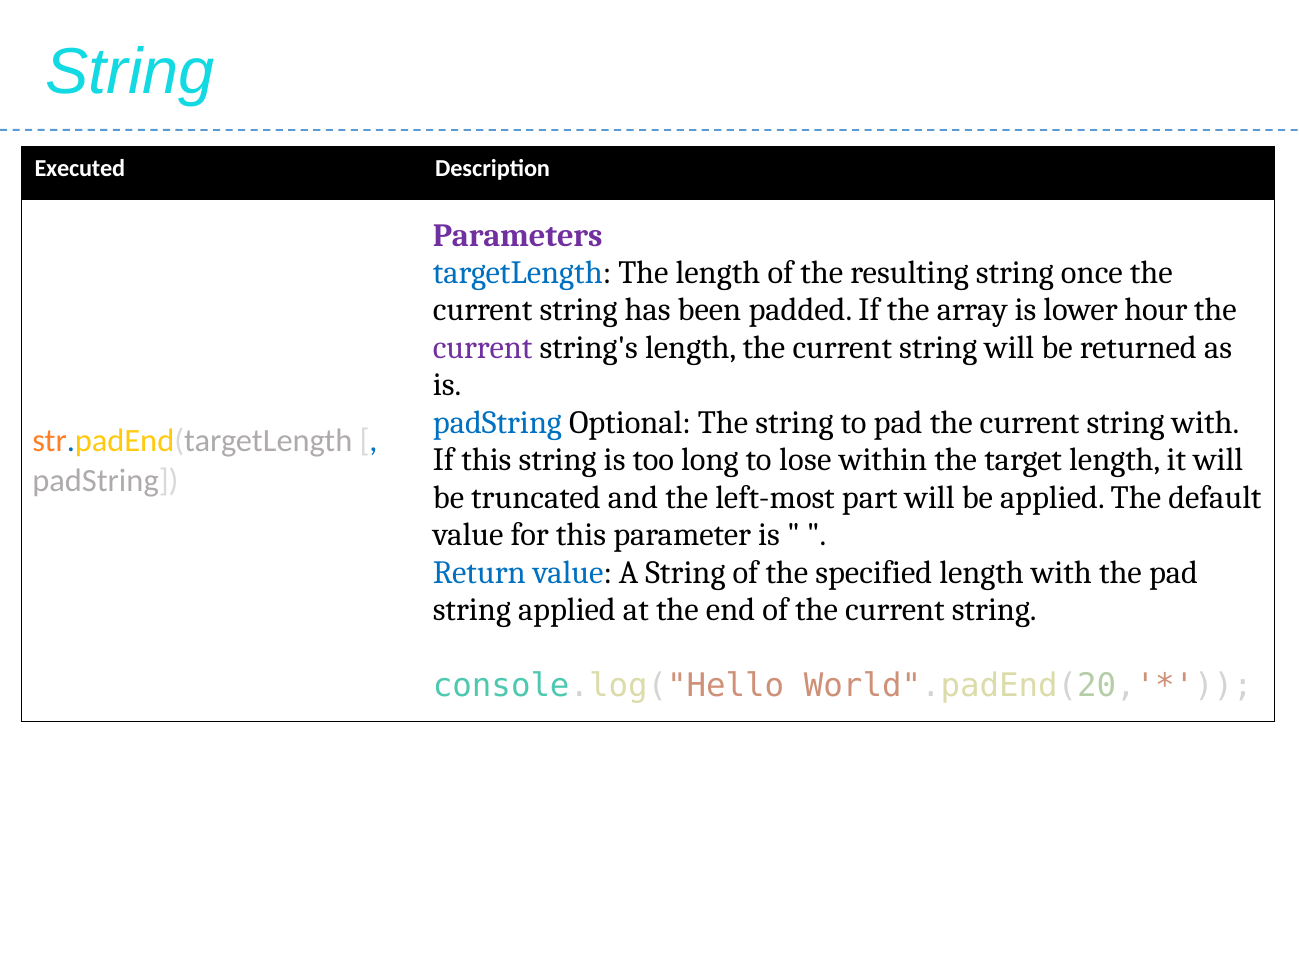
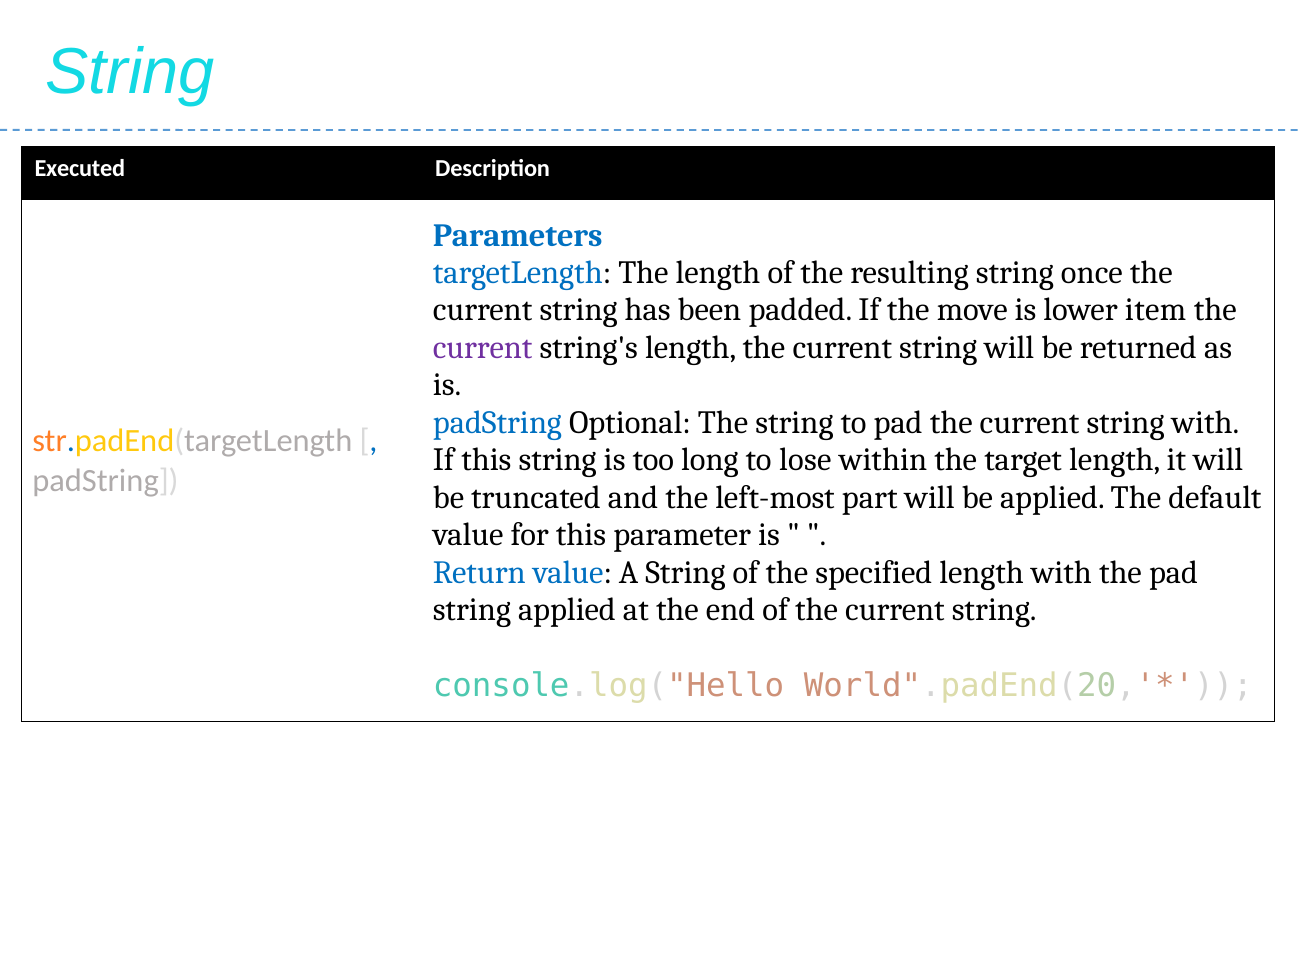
Parameters colour: purple -> blue
array: array -> move
hour: hour -> item
